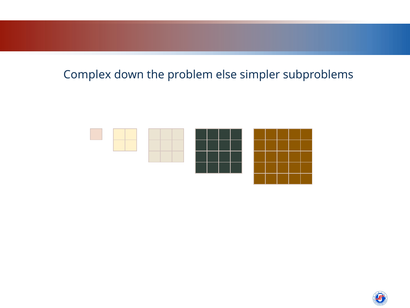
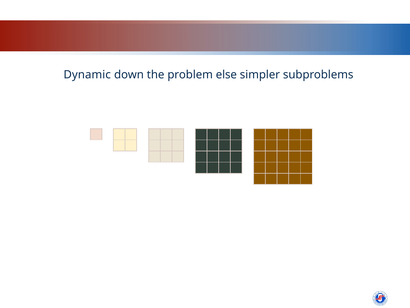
Complex: Complex -> Dynamic
